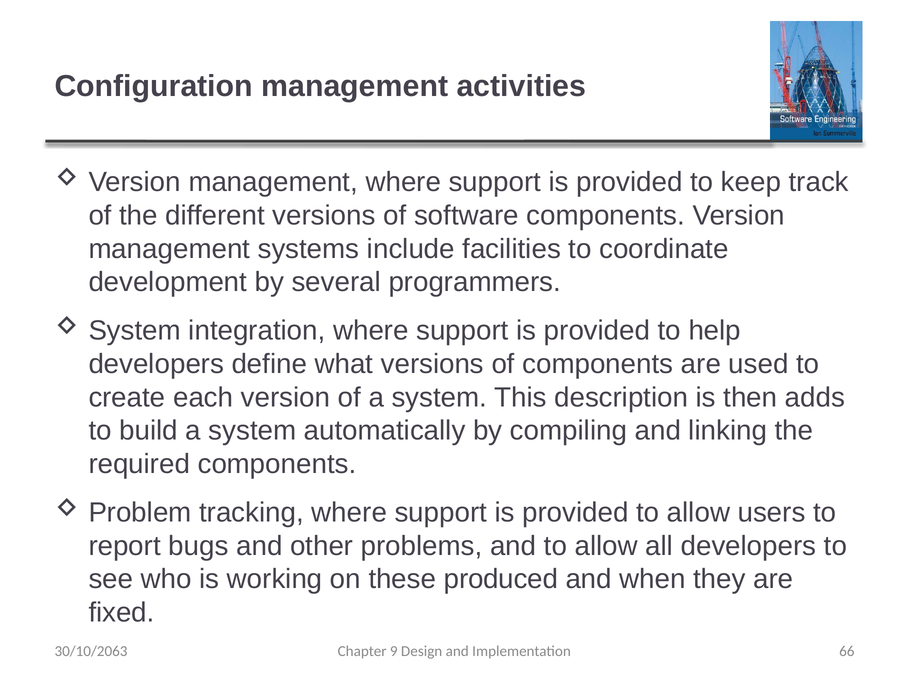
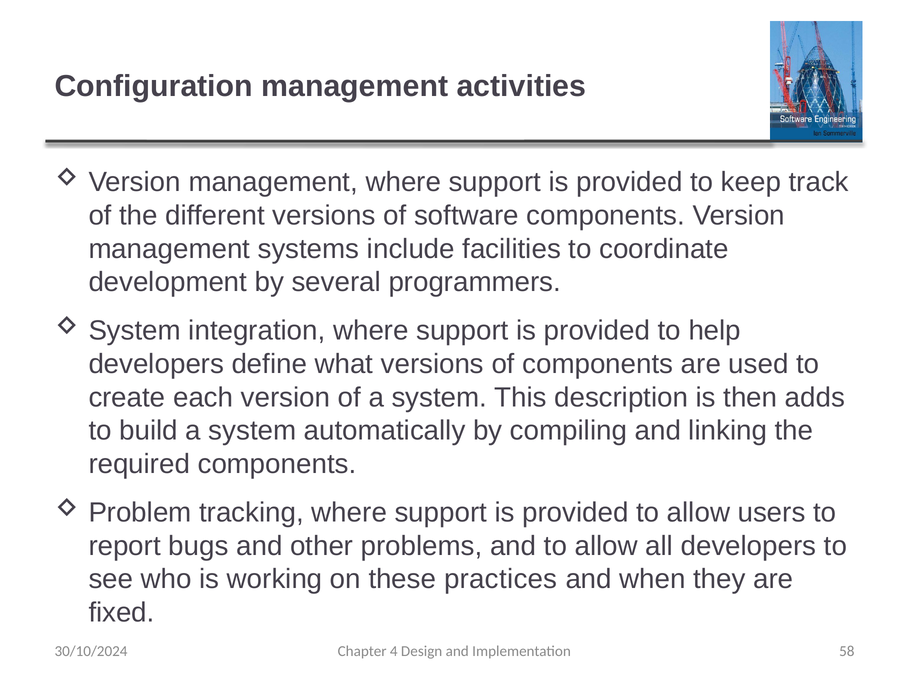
produced: produced -> practices
9: 9 -> 4
66: 66 -> 58
30/10/2063: 30/10/2063 -> 30/10/2024
